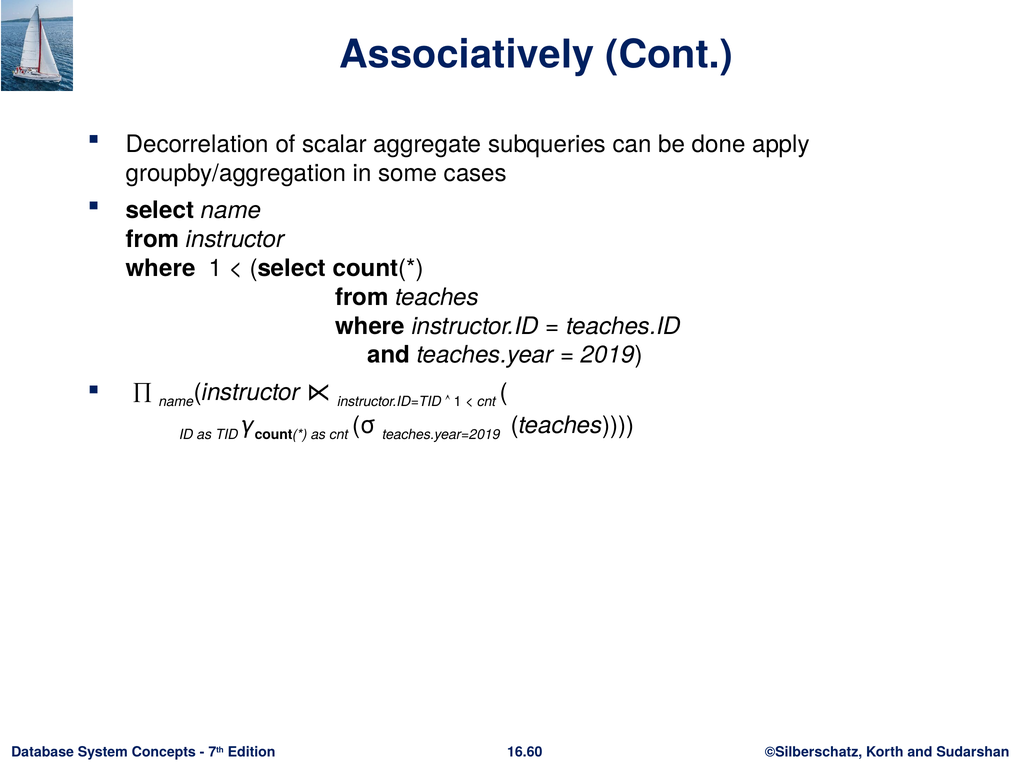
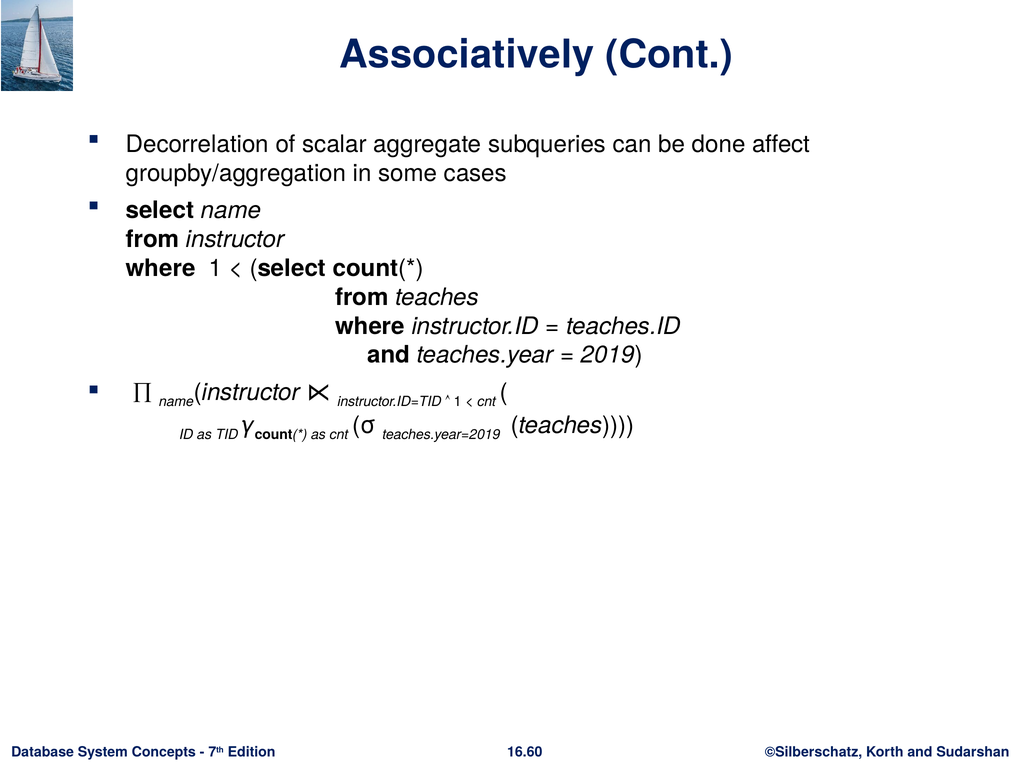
apply: apply -> affect
